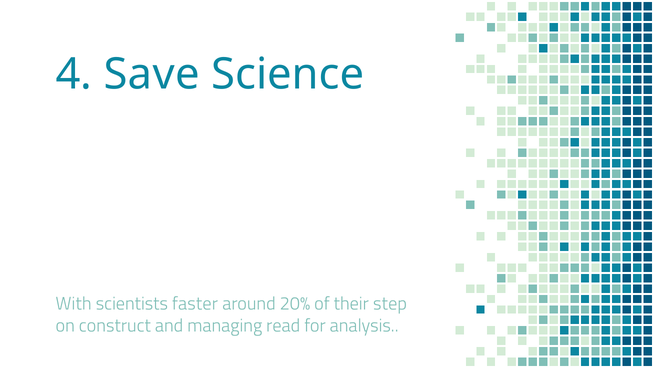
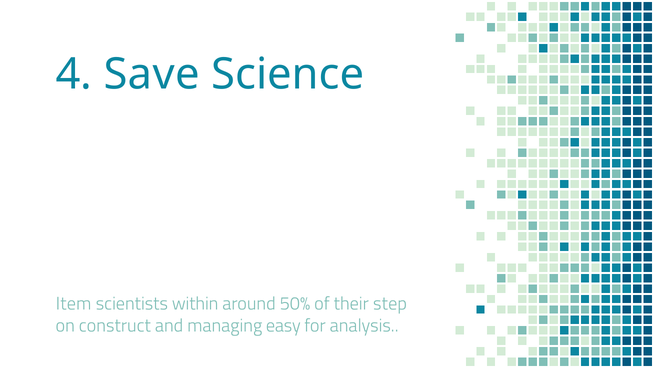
With: With -> Item
faster: faster -> within
20%: 20% -> 50%
read: read -> easy
